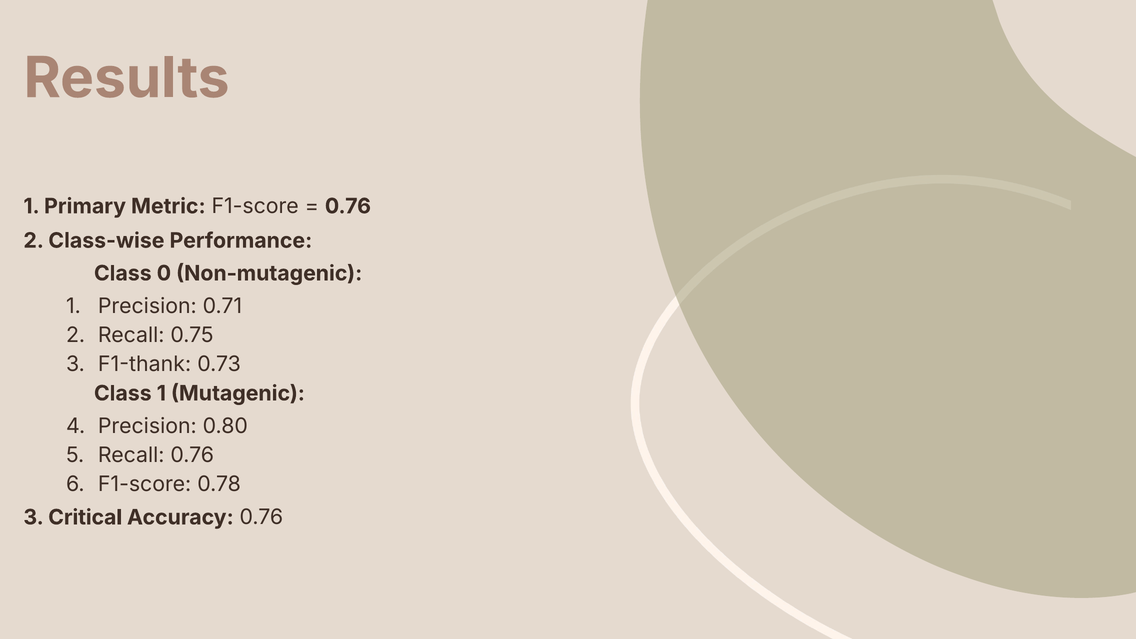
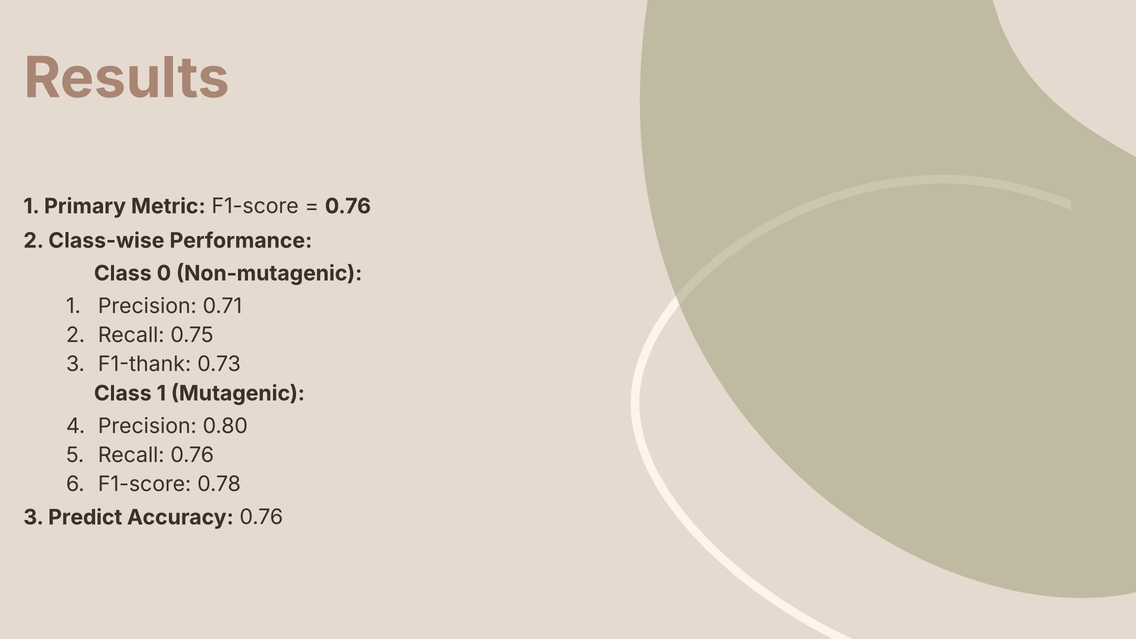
Critical: Critical -> Predict
